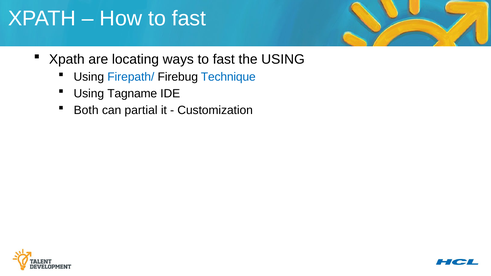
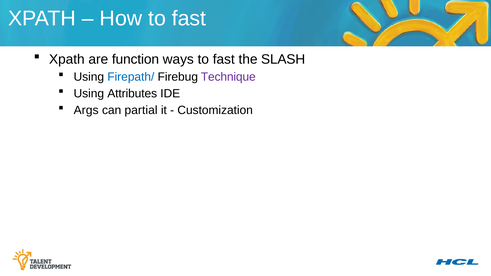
locating: locating -> function
the USING: USING -> SLASH
Technique colour: blue -> purple
Tagname: Tagname -> Attributes
Both: Both -> Args
